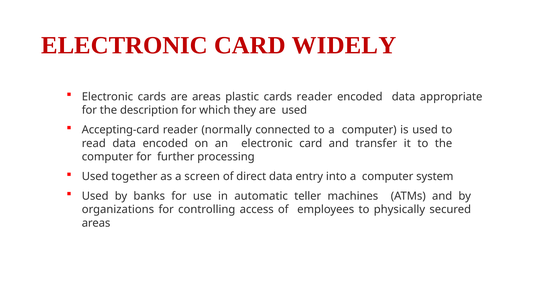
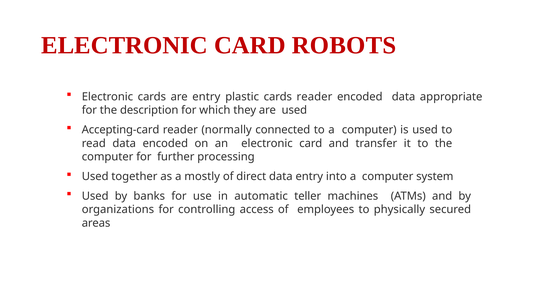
WIDELY: WIDELY -> ROBOTS
are areas: areas -> entry
screen: screen -> mostly
